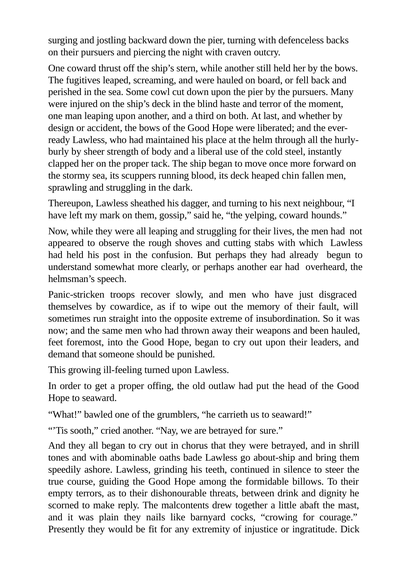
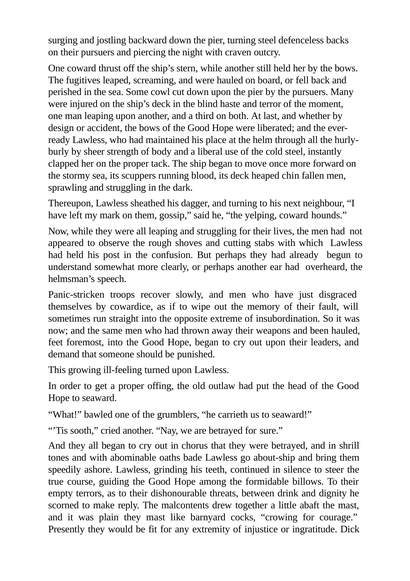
turning with: with -> steel
they nails: nails -> mast
